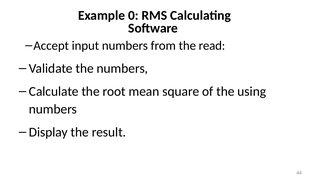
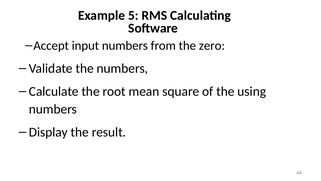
0: 0 -> 5
read: read -> zero
